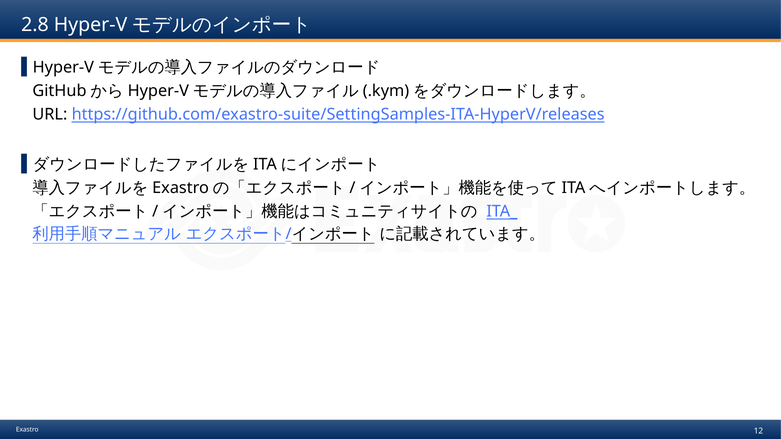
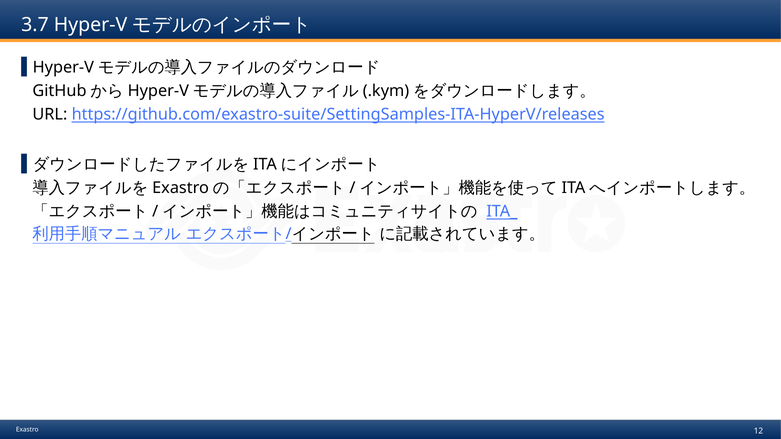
2.8: 2.8 -> 3.7
